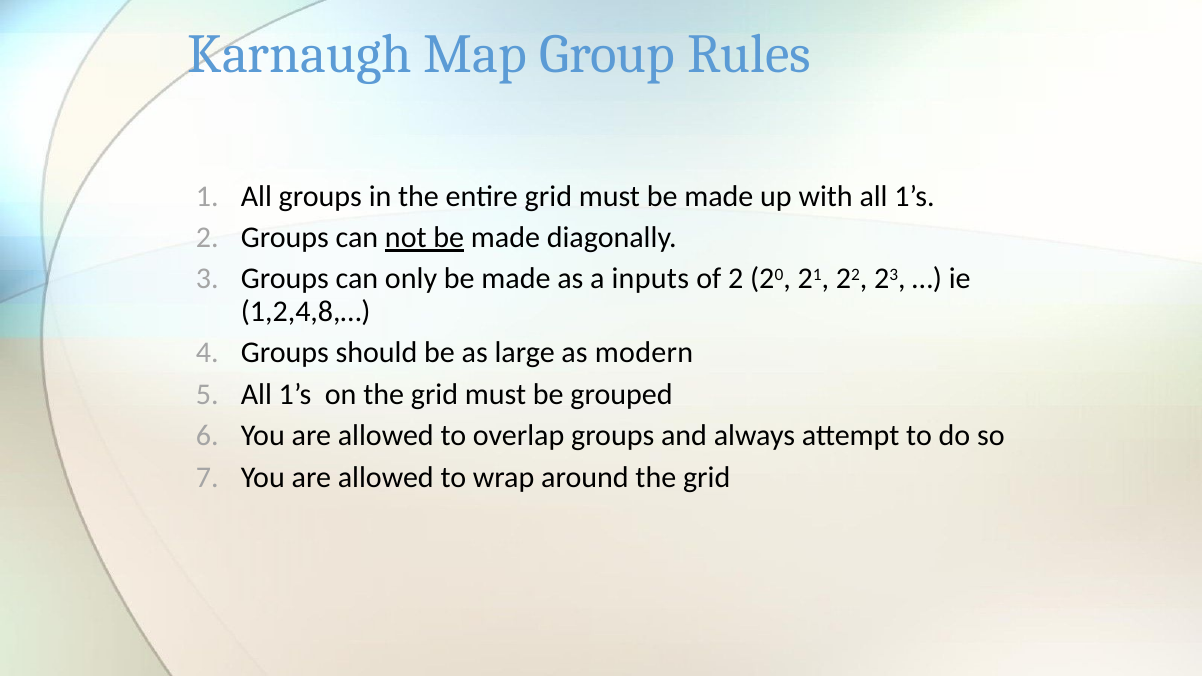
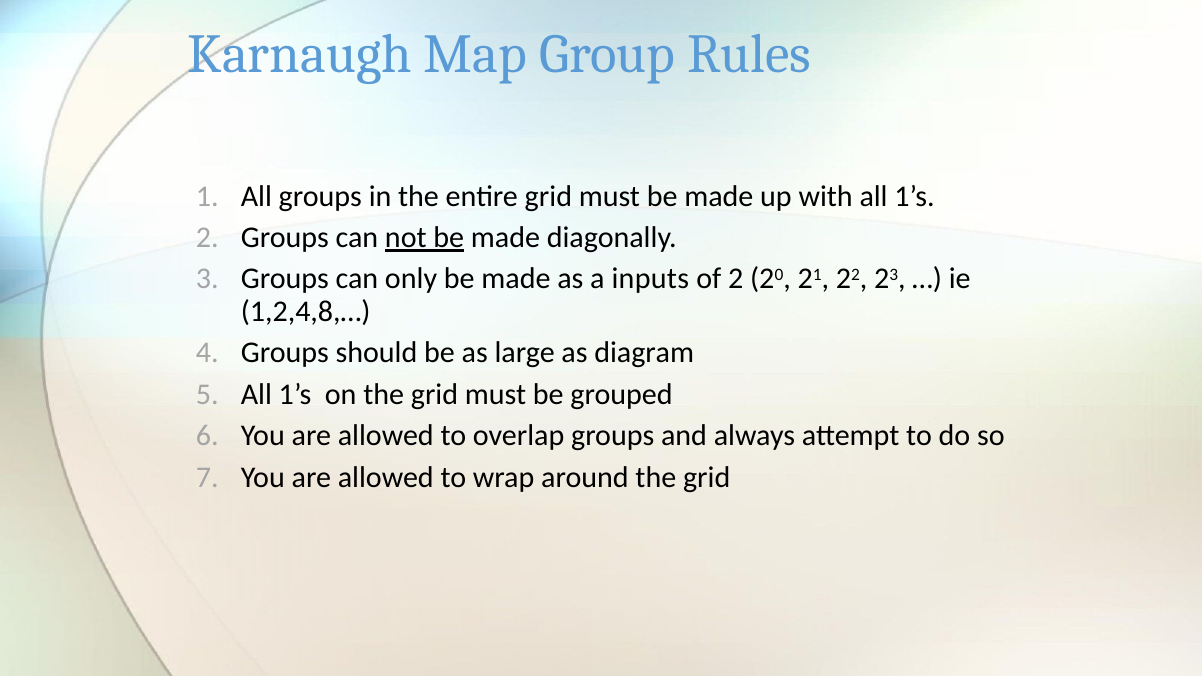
modern: modern -> diagram
